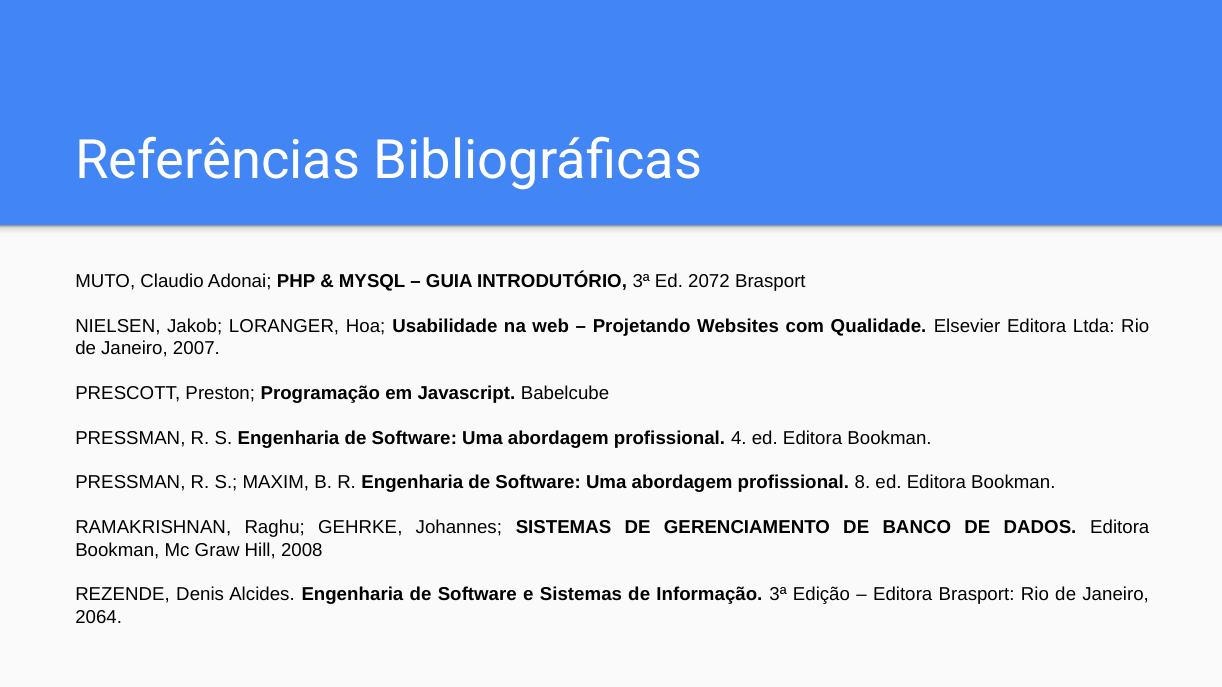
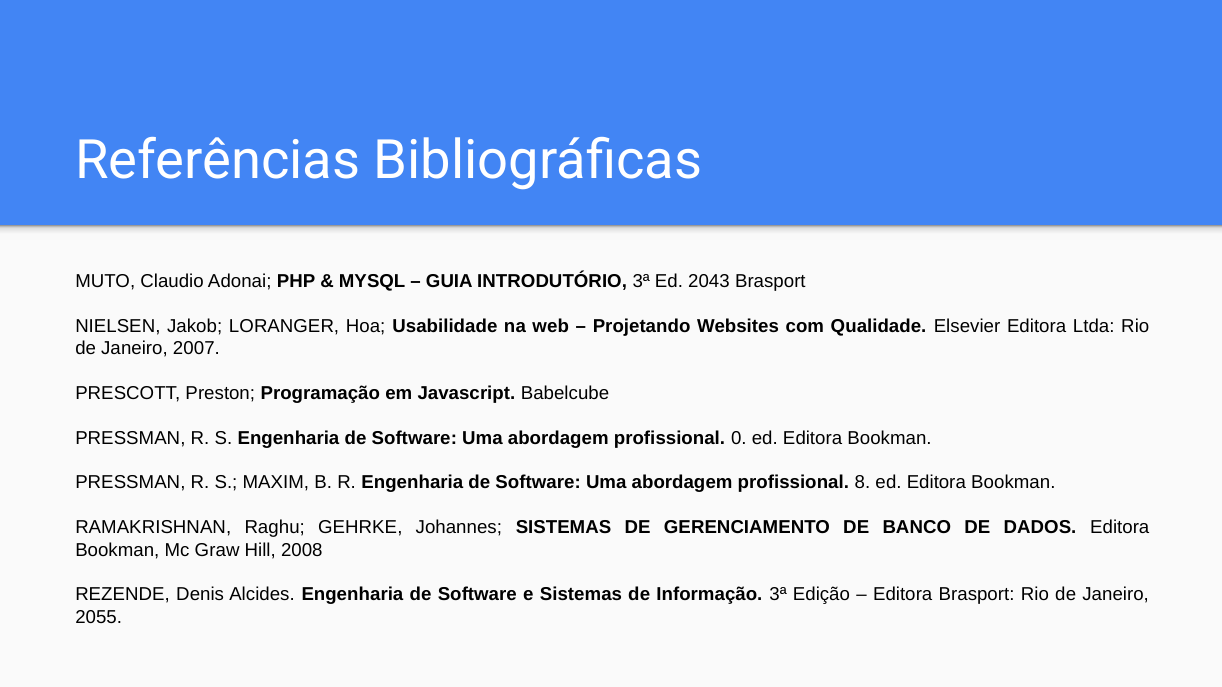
2072: 2072 -> 2043
4: 4 -> 0
2064: 2064 -> 2055
